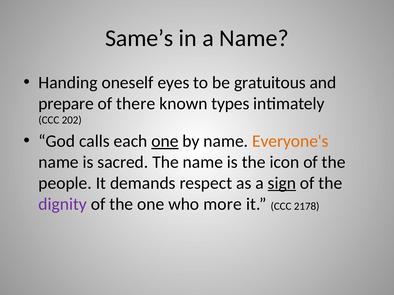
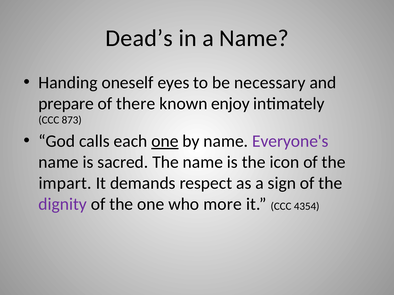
Same’s: Same’s -> Dead’s
gratuitous: gratuitous -> necessary
types: types -> enjoy
202: 202 -> 873
Everyone's colour: orange -> purple
people: people -> impart
sign underline: present -> none
2178: 2178 -> 4354
